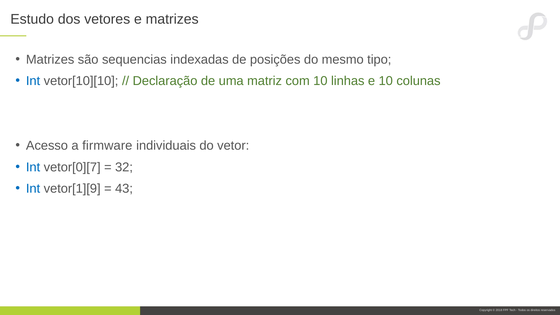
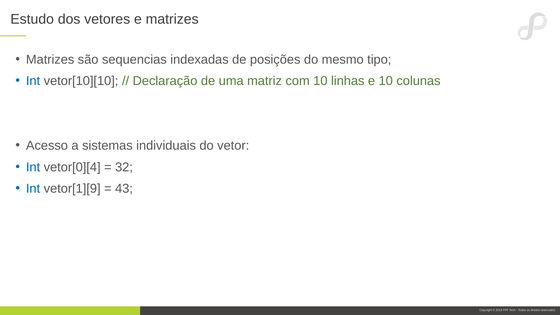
firmware: firmware -> sistemas
vetor[0][7: vetor[0][7 -> vetor[0][4
